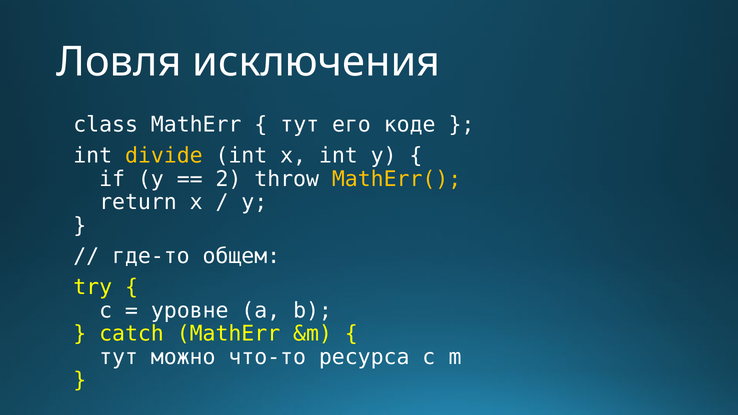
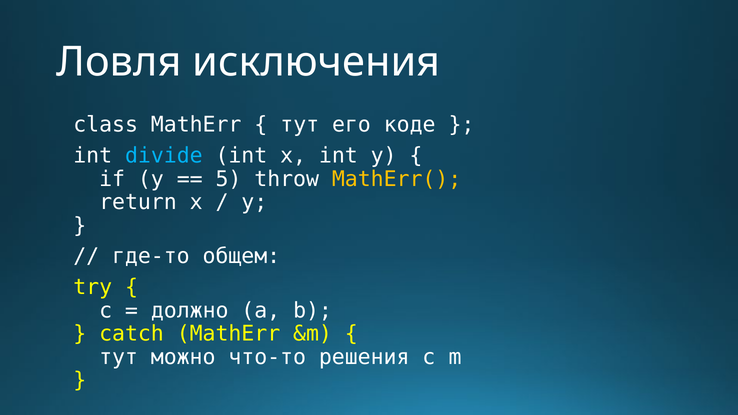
divide colour: yellow -> light blue
2: 2 -> 5
уровне: уровне -> должно
ресурса: ресурса -> решения
